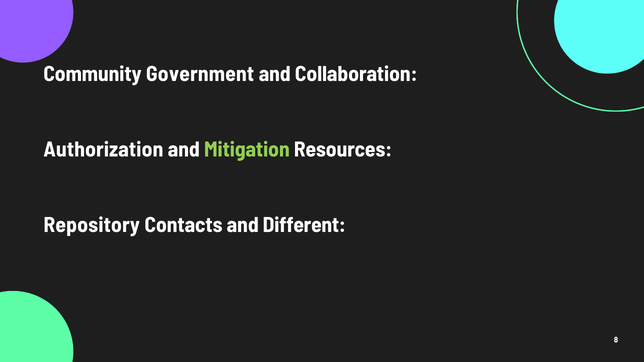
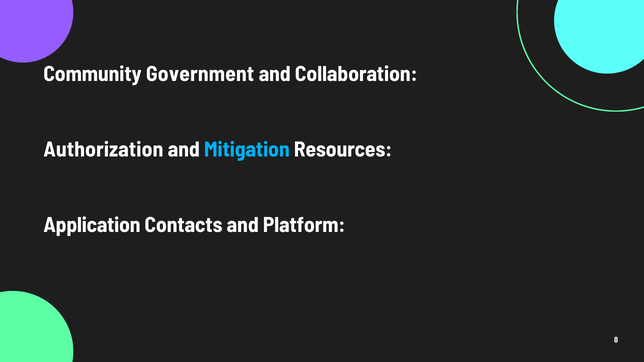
Mitigation colour: light green -> light blue
Repository: Repository -> Application
Different: Different -> Platform
